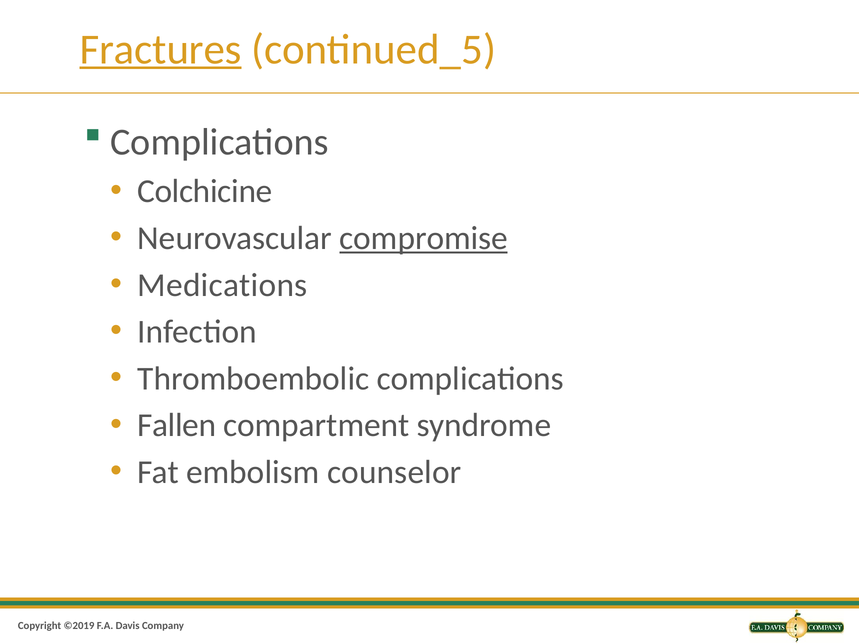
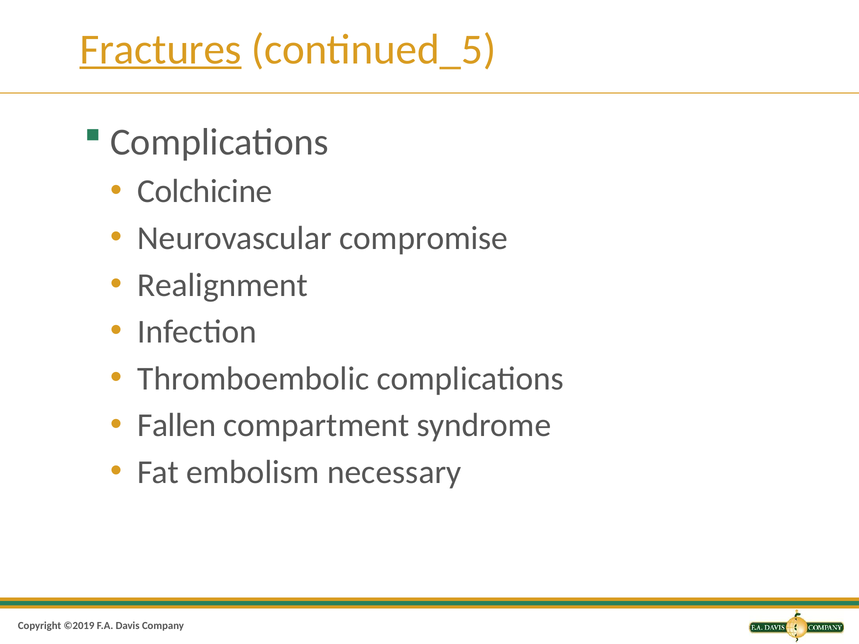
compromise underline: present -> none
Medications: Medications -> Realignment
counselor: counselor -> necessary
